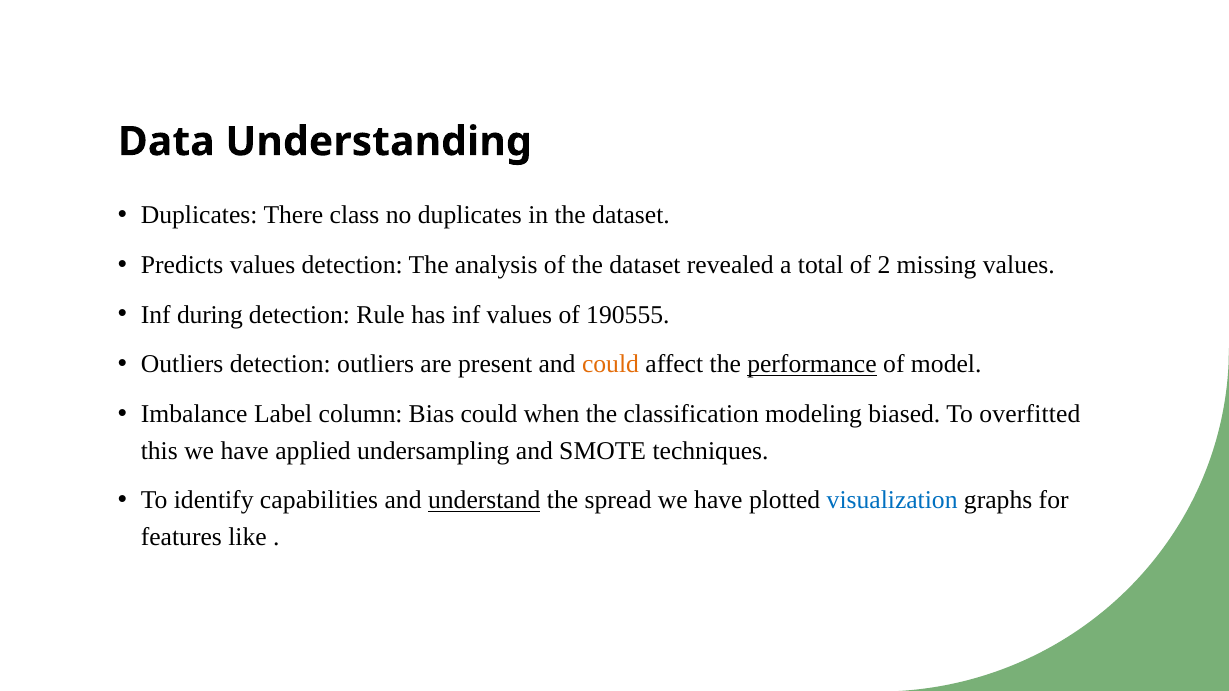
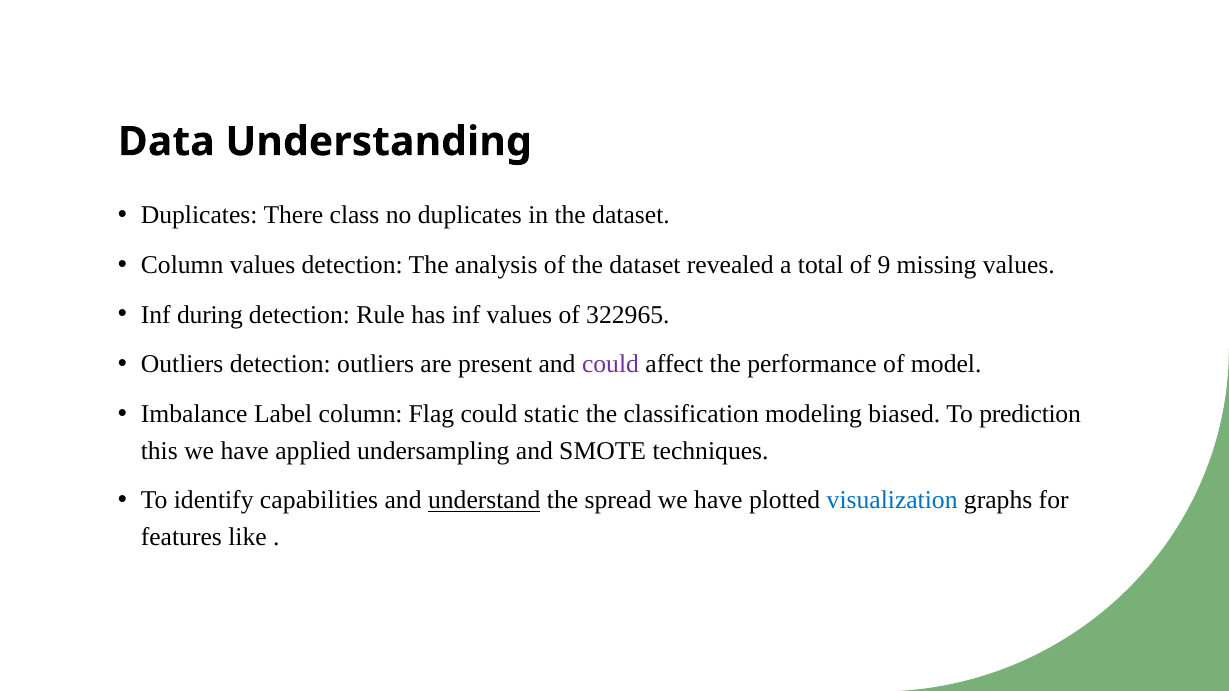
Predicts at (182, 265): Predicts -> Column
2: 2 -> 9
190555: 190555 -> 322965
could at (610, 365) colour: orange -> purple
performance underline: present -> none
Bias: Bias -> Flag
when: when -> static
overfitted: overfitted -> prediction
